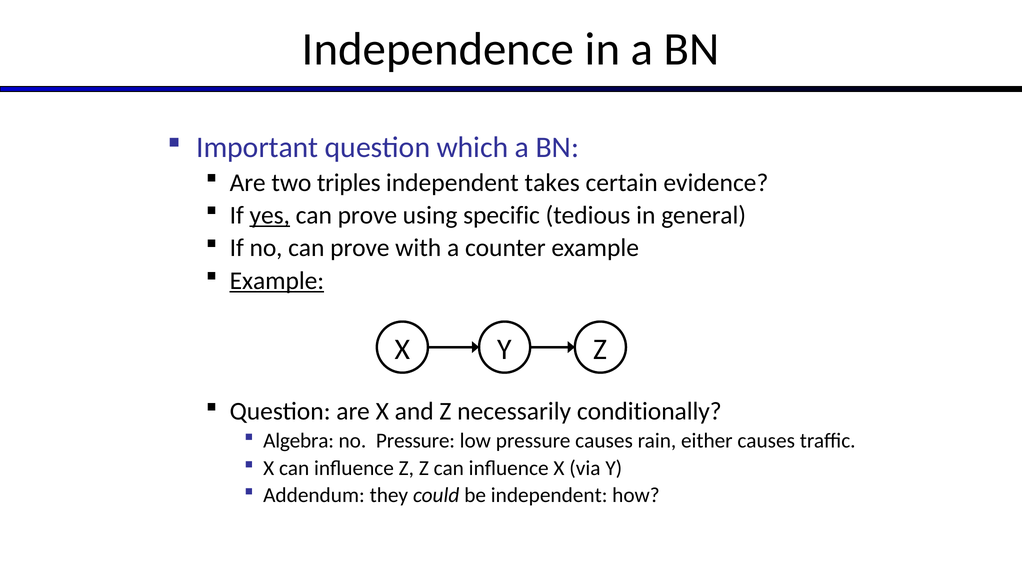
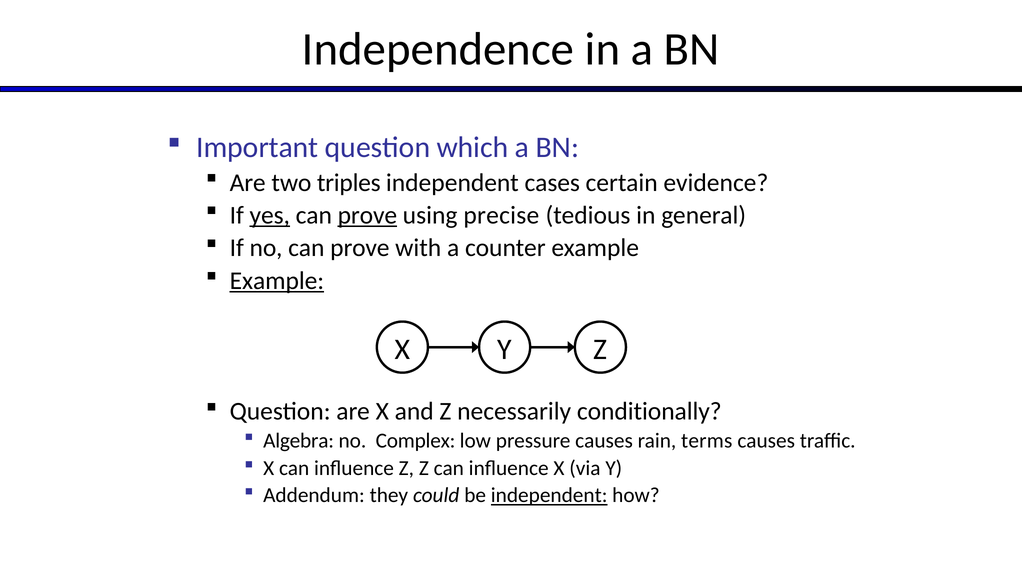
takes: takes -> cases
prove at (367, 215) underline: none -> present
specific: specific -> precise
no Pressure: Pressure -> Complex
either: either -> terms
independent at (549, 495) underline: none -> present
